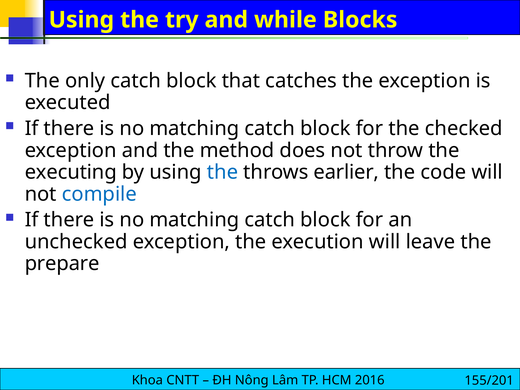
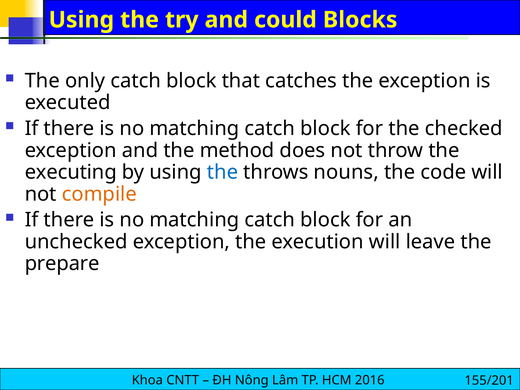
while: while -> could
earlier: earlier -> nouns
compile colour: blue -> orange
